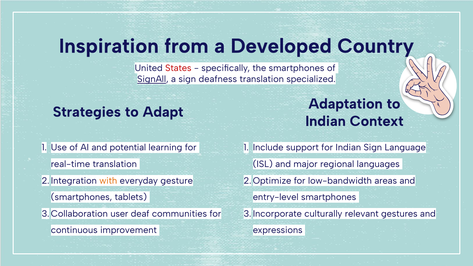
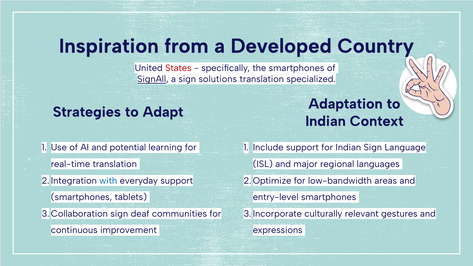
deafness: deafness -> solutions
with colour: orange -> blue
everyday gesture: gesture -> support
user at (119, 214): user -> sign
